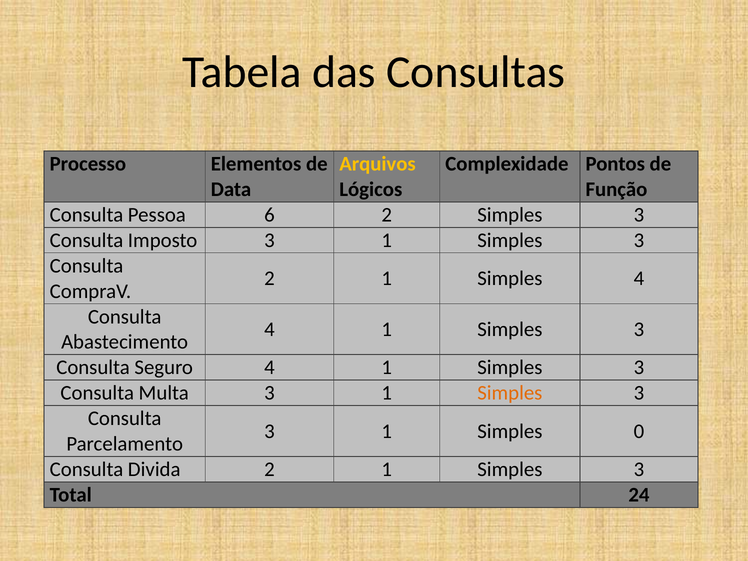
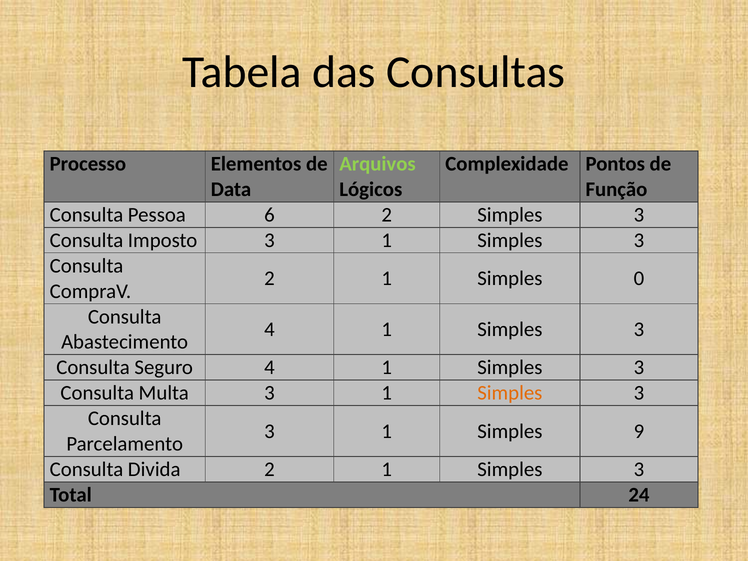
Arquivos colour: yellow -> light green
Simples 4: 4 -> 0
0: 0 -> 9
